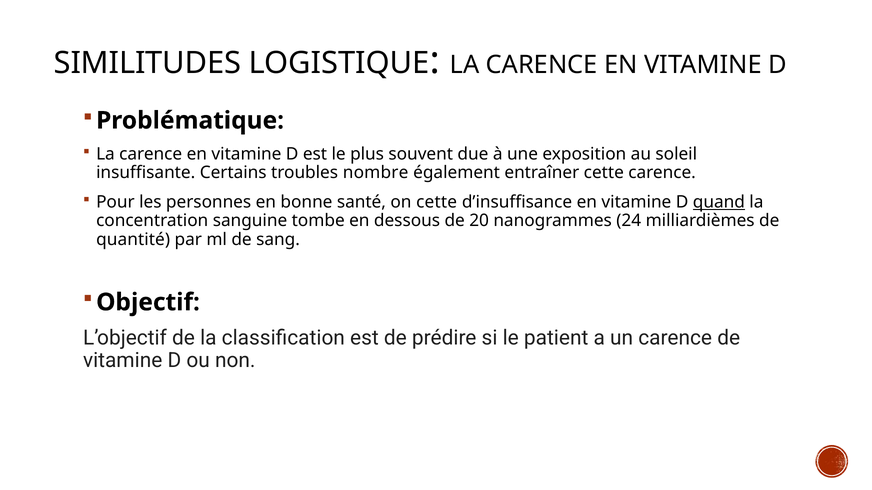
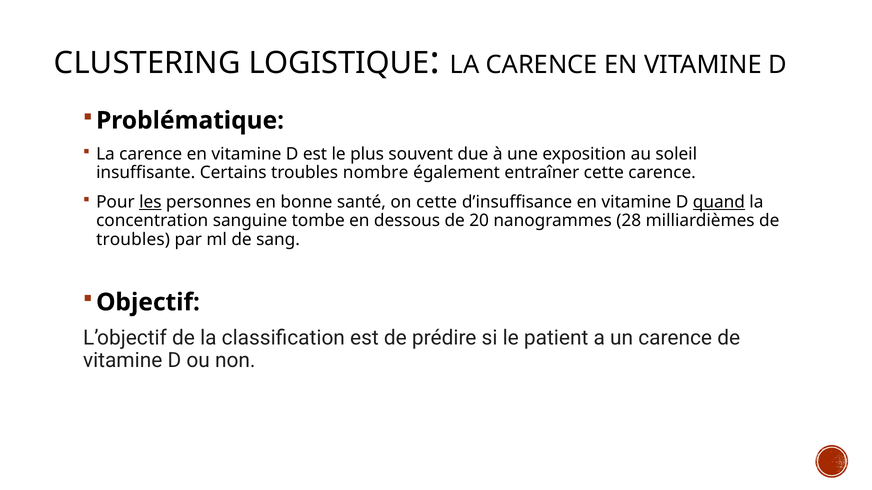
SIMILITUDES: SIMILITUDES -> CLUSTERING
les underline: none -> present
24: 24 -> 28
quantité at (133, 240): quantité -> troubles
